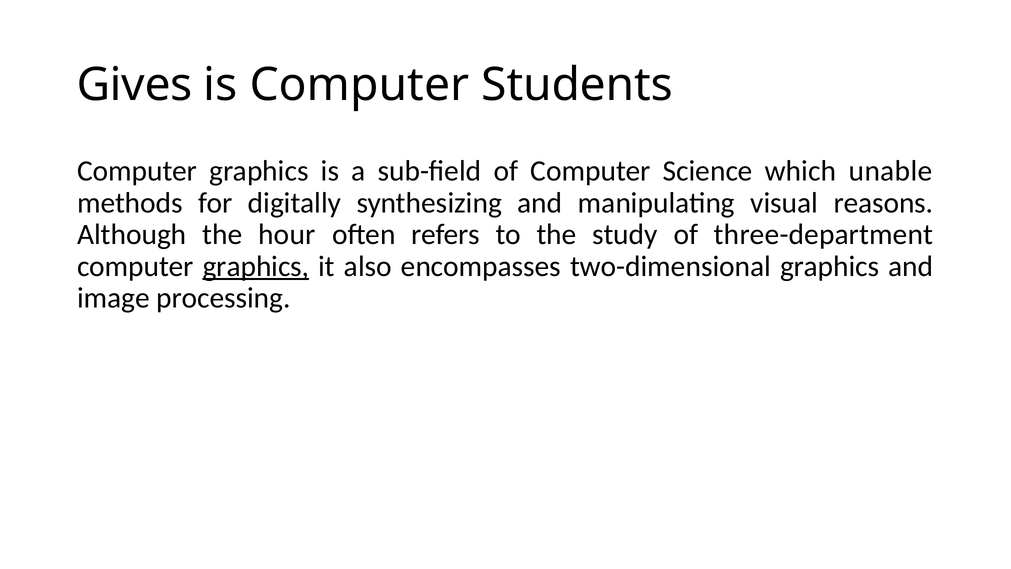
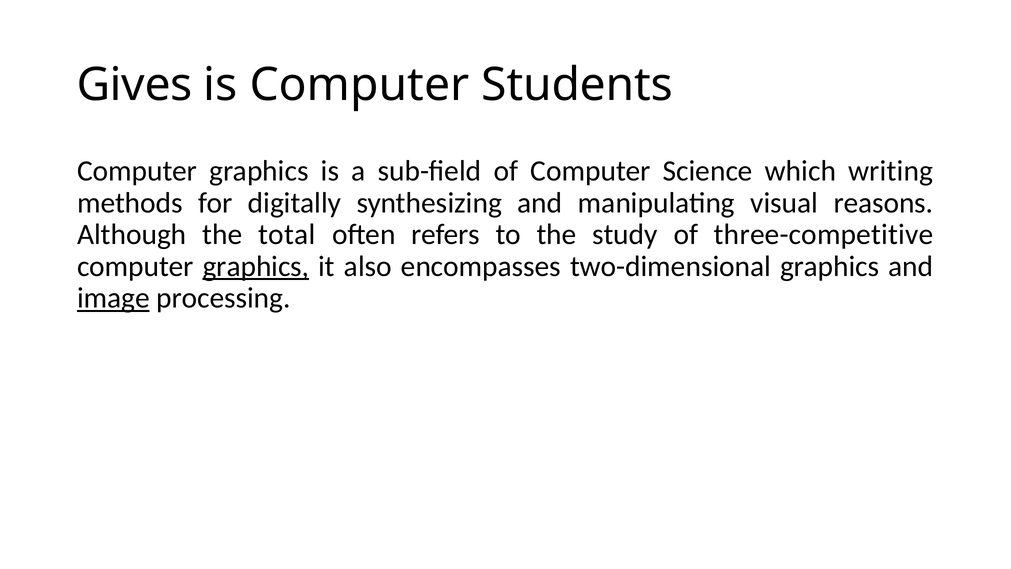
unable: unable -> writing
hour: hour -> total
three-department: three-department -> three-competitive
image underline: none -> present
